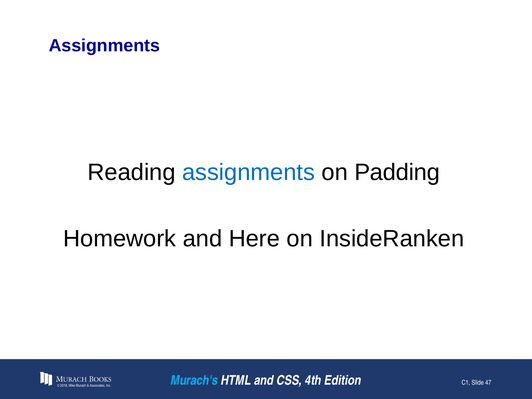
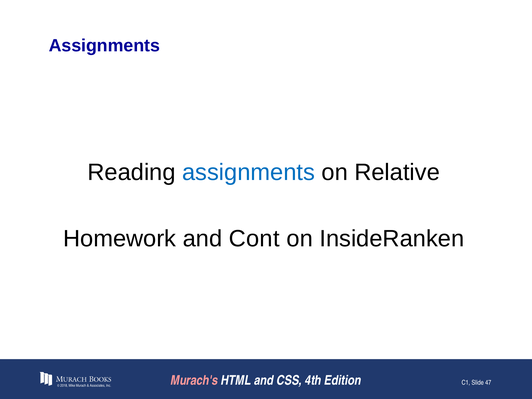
Padding: Padding -> Relative
Here: Here -> Cont
Murach's colour: light blue -> pink
